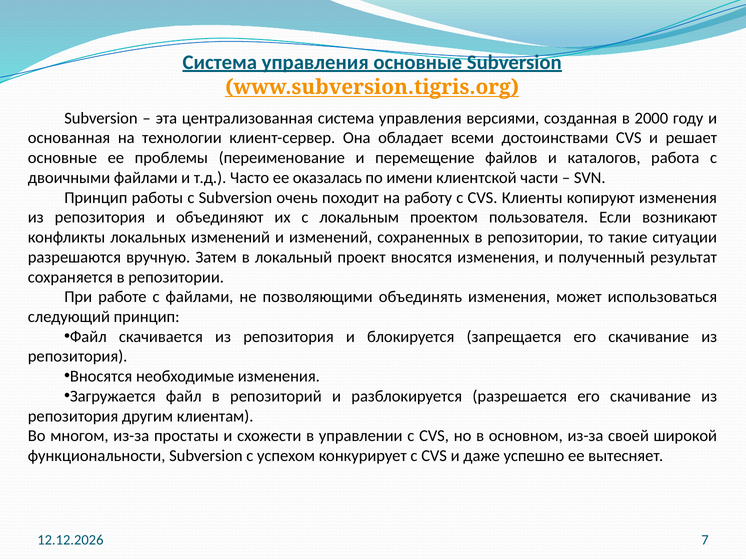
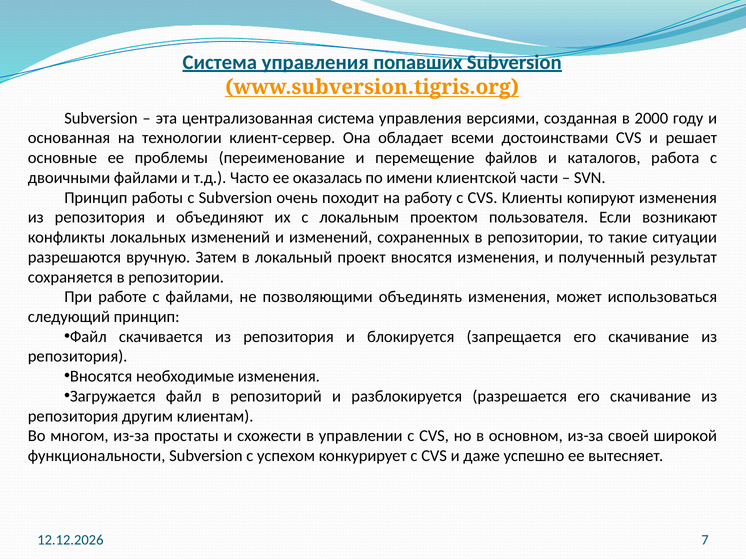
управления основные: основные -> попавших
